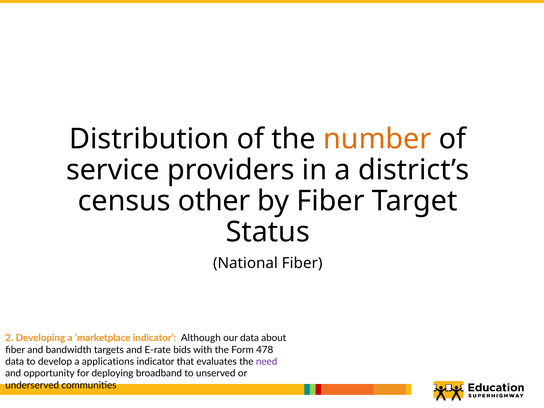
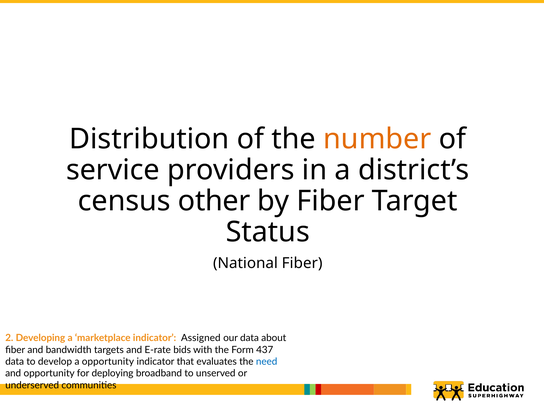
Although: Although -> Assigned
478: 478 -> 437
a applications: applications -> opportunity
need colour: purple -> blue
